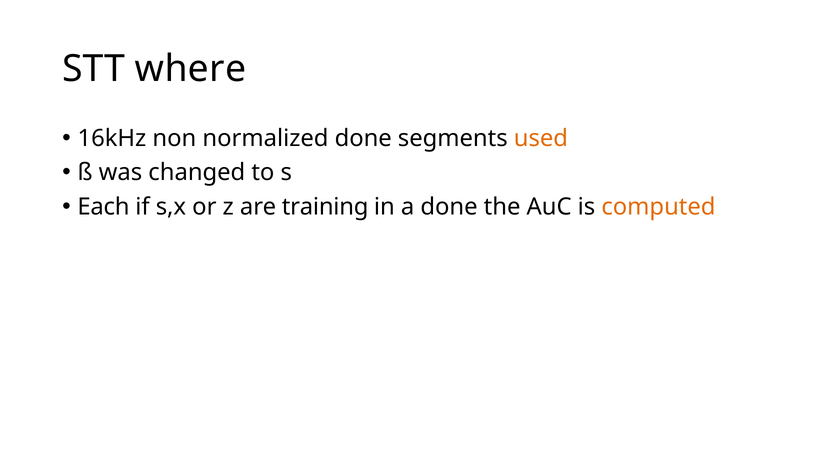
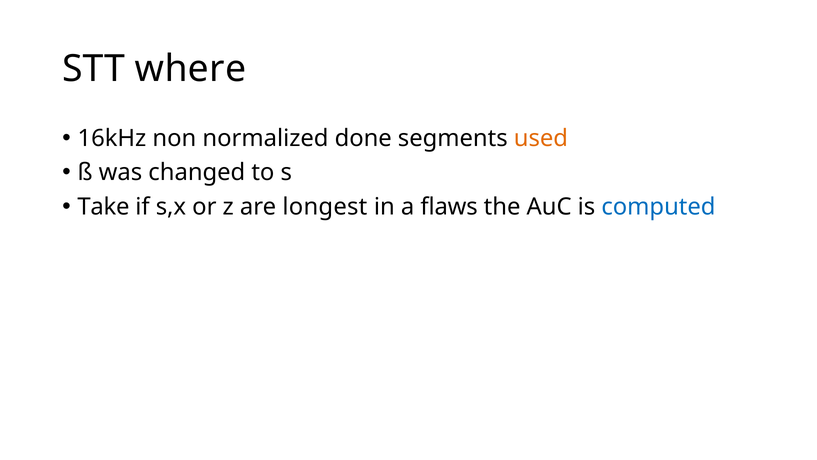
Each: Each -> Take
training: training -> longest
a done: done -> flaws
computed colour: orange -> blue
